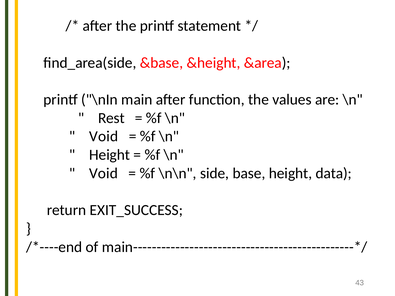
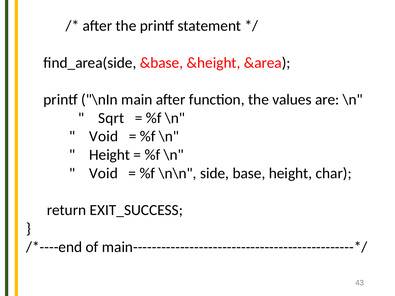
Rest: Rest -> Sqrt
data: data -> char
